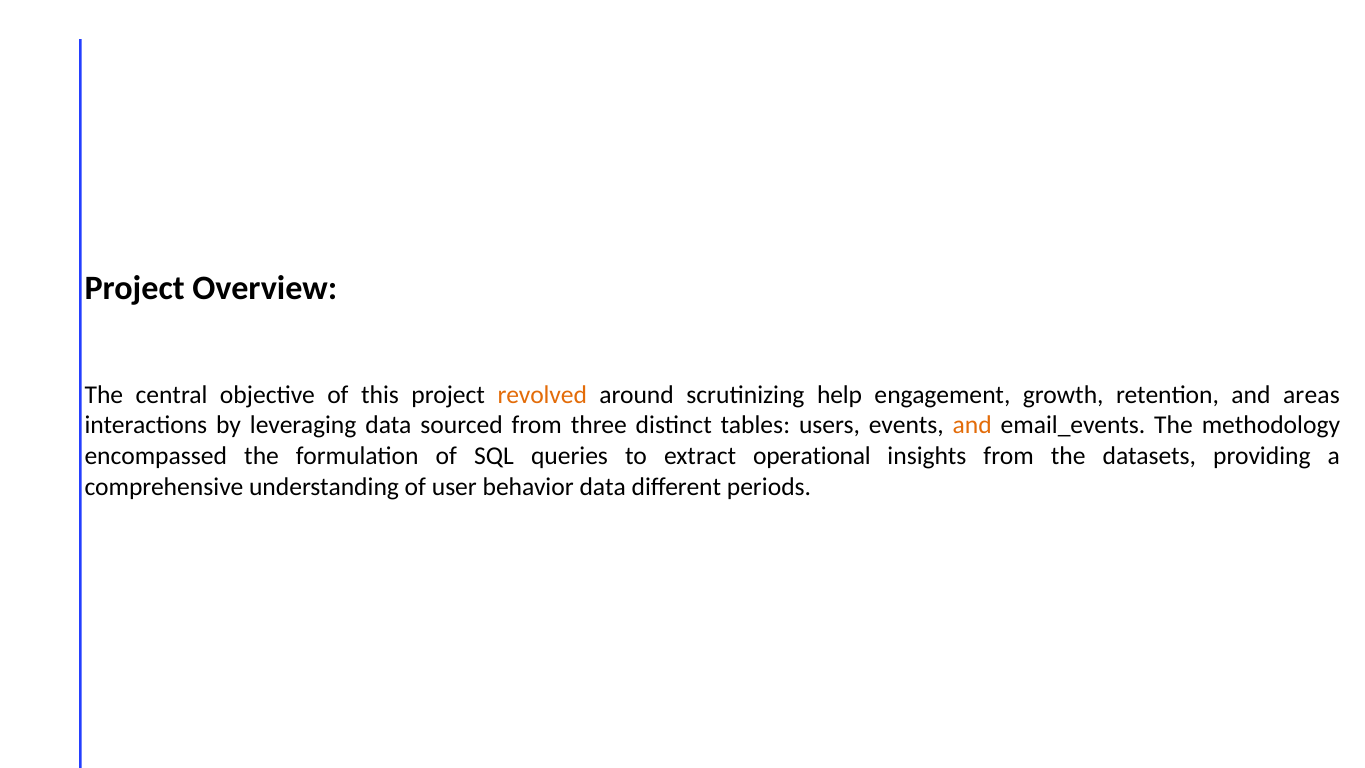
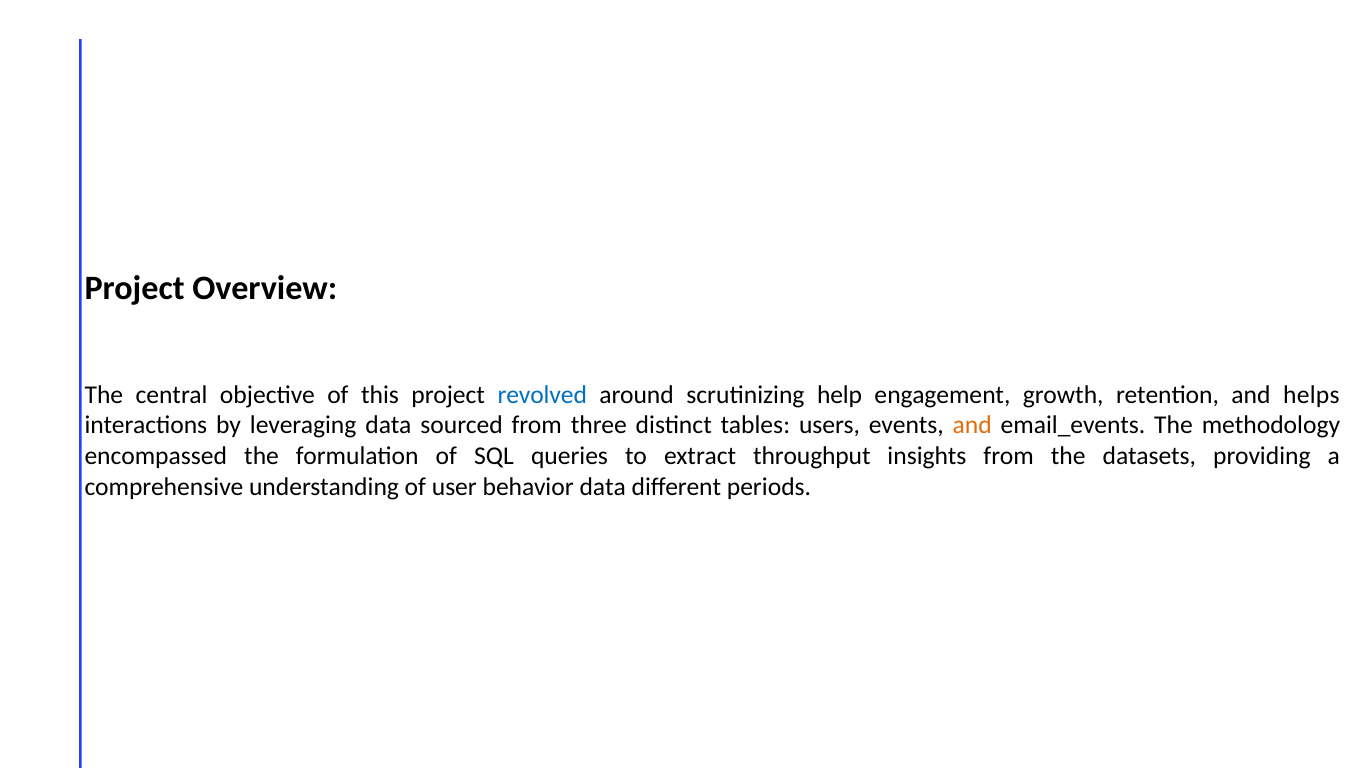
revolved colour: orange -> blue
areas: areas -> helps
operational: operational -> throughput
